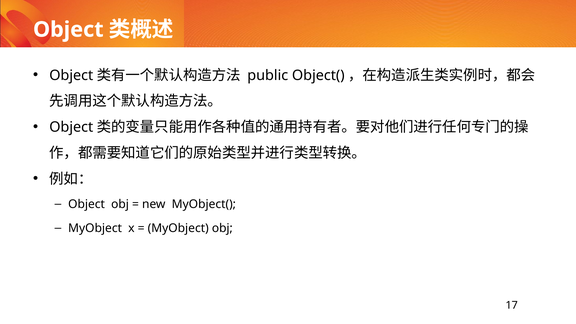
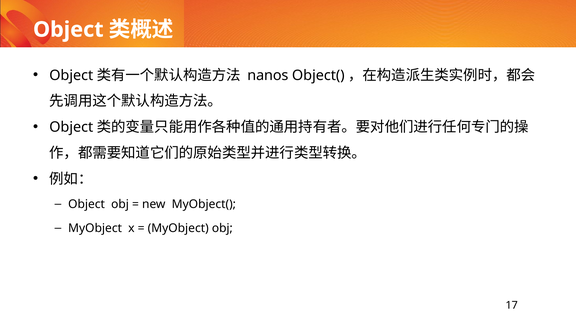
public: public -> nanos
